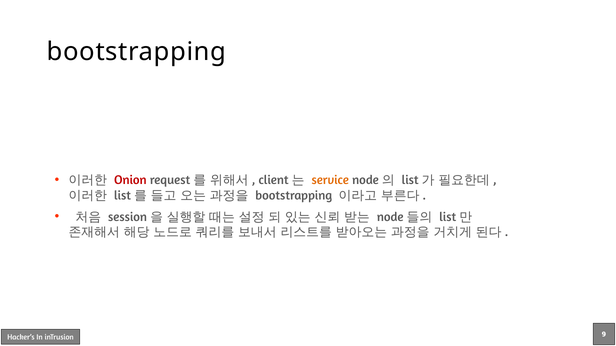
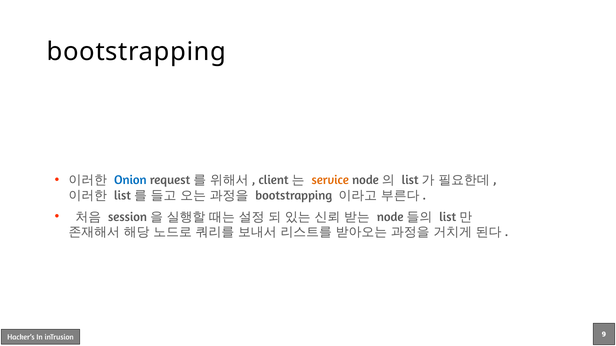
Onion colour: red -> blue
